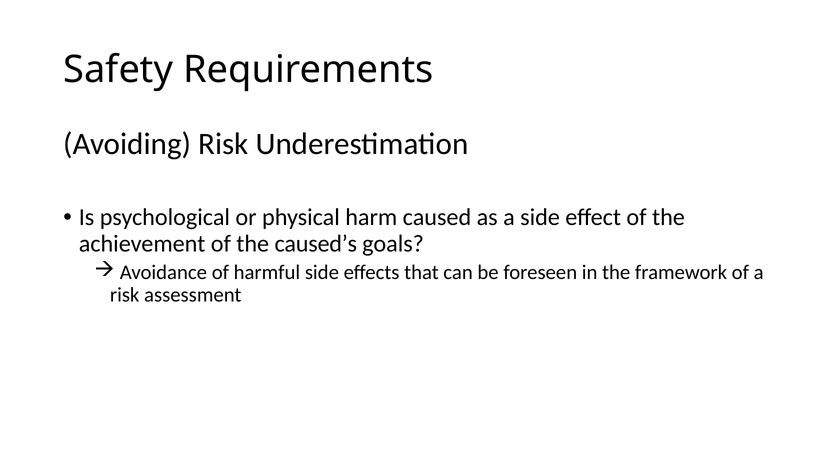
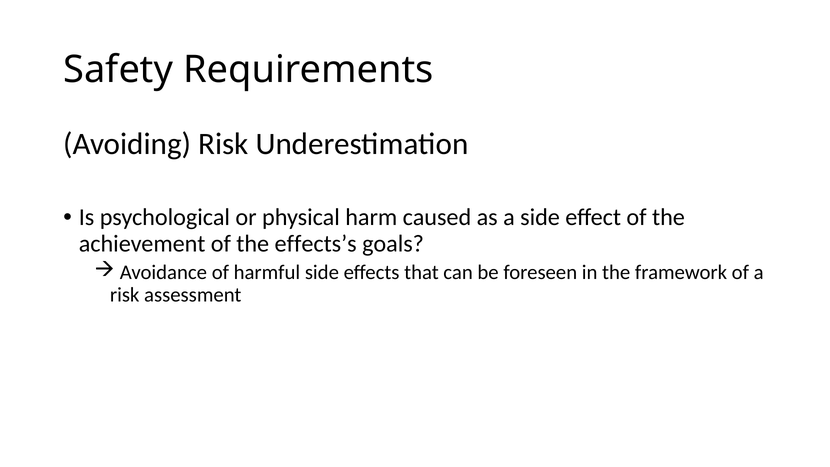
caused’s: caused’s -> effects’s
